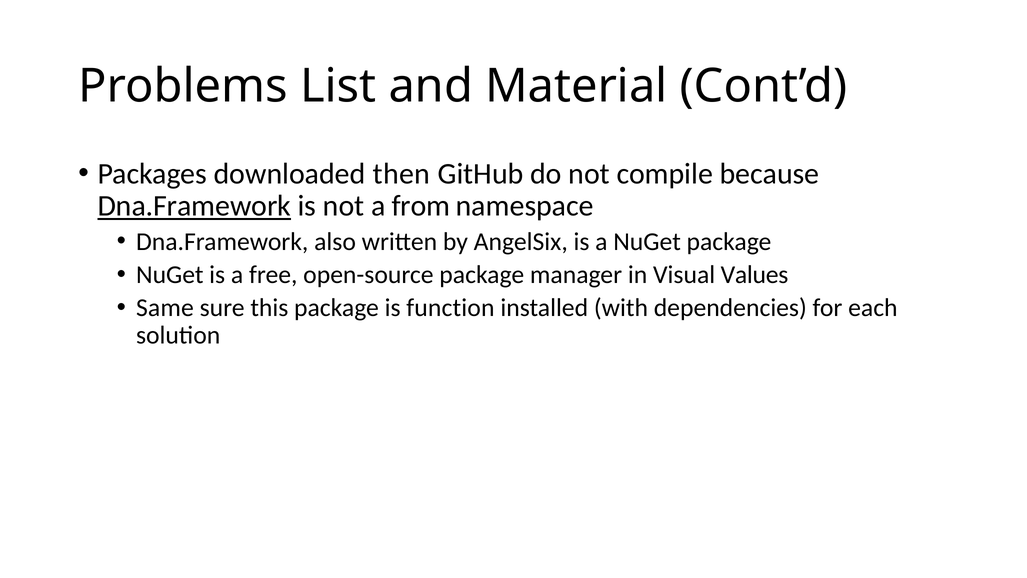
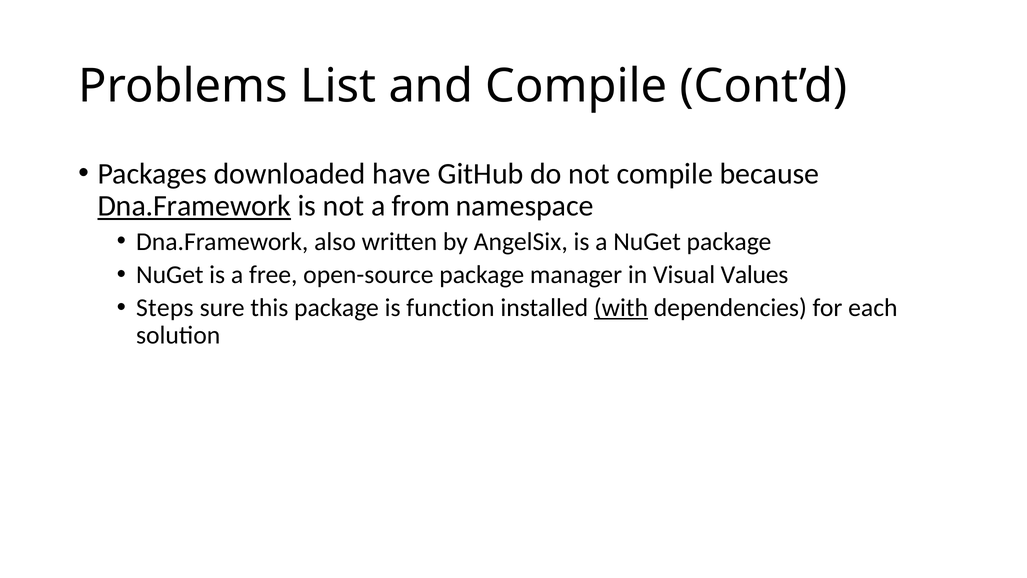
and Material: Material -> Compile
then: then -> have
Same: Same -> Steps
with underline: none -> present
